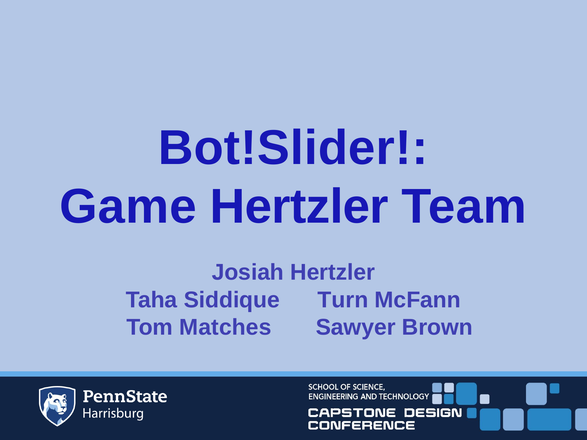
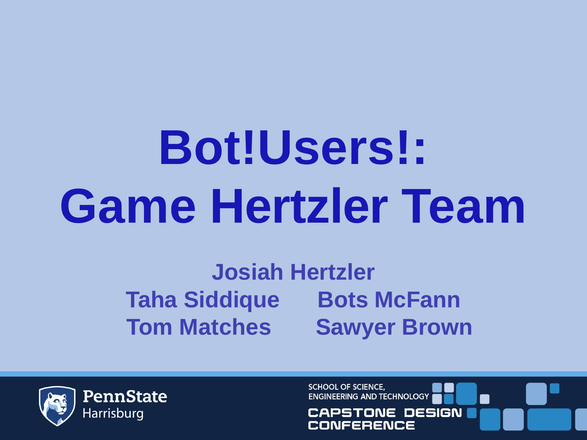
Bot!Slider: Bot!Slider -> Bot!Users
Turn: Turn -> Bots
